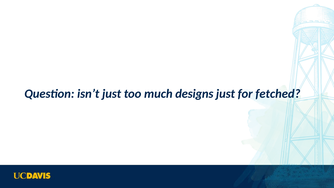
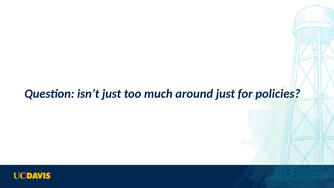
designs: designs -> around
fetched: fetched -> policies
